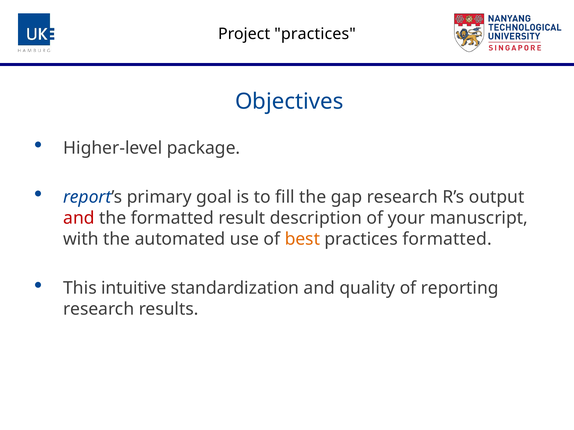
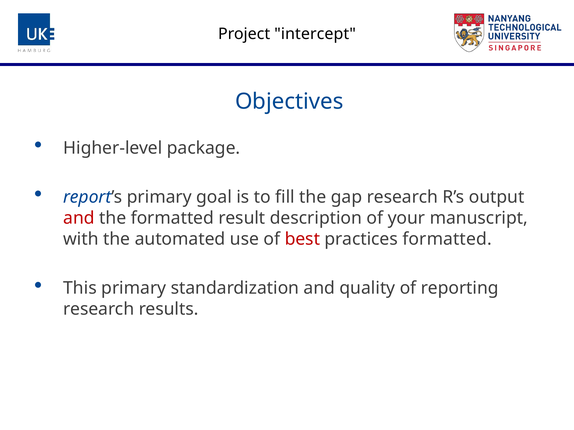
Project practices: practices -> intercept
best colour: orange -> red
This intuitive: intuitive -> primary
